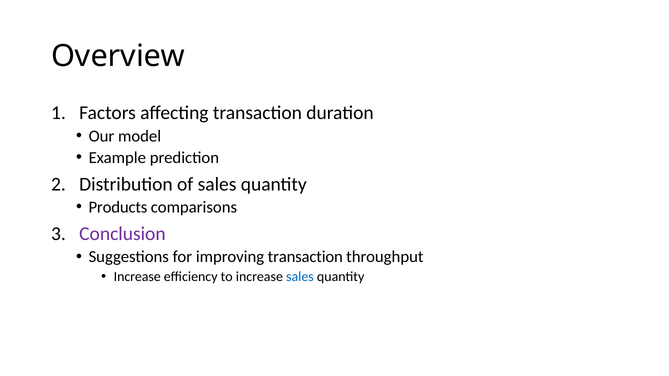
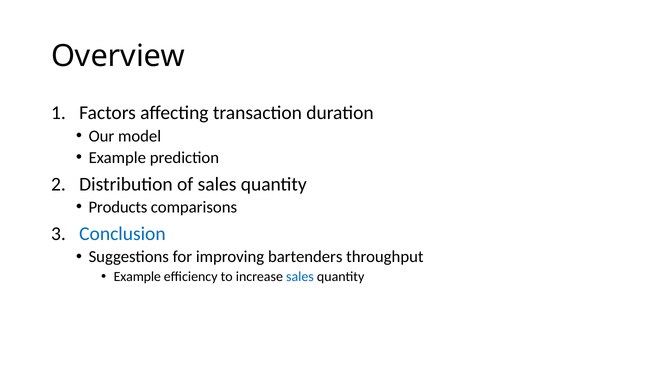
Conclusion colour: purple -> blue
improving transaction: transaction -> bartenders
Increase at (137, 277): Increase -> Example
